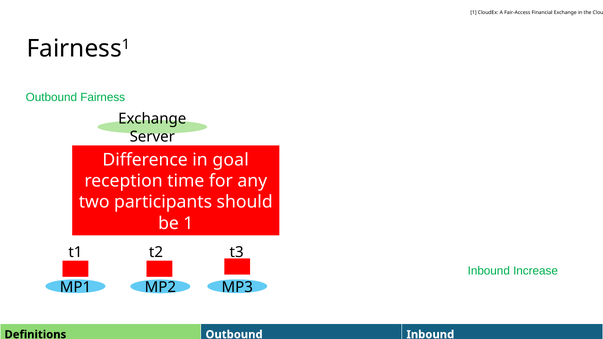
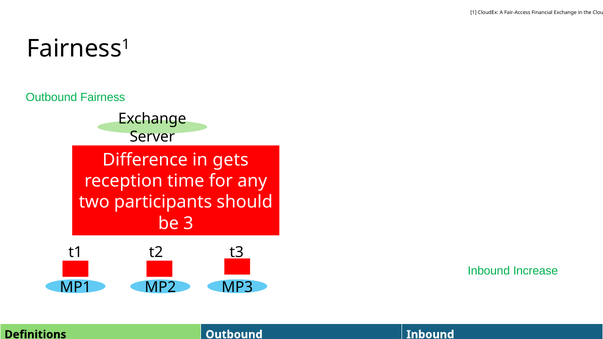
goal: goal -> gets
be 1: 1 -> 3
